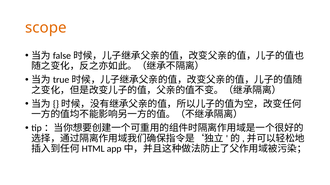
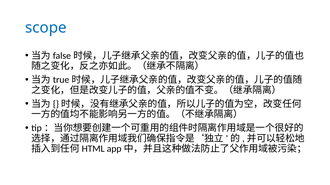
scope colour: orange -> blue
